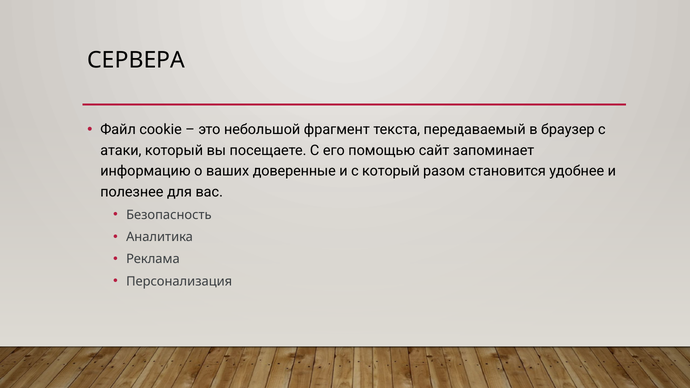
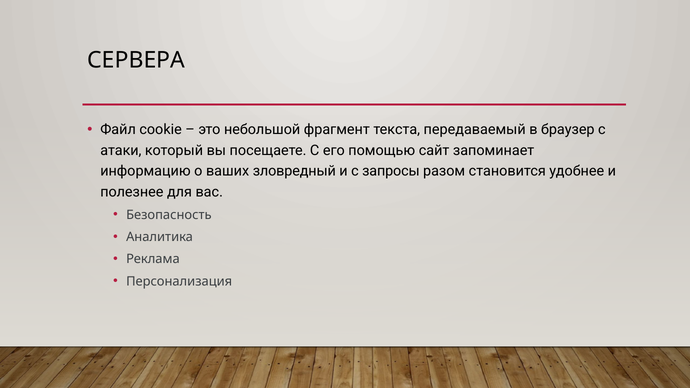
доверенные: доверенные -> зловредный
с который: который -> запросы
